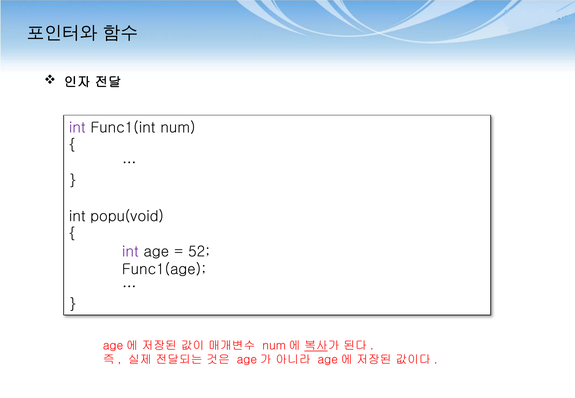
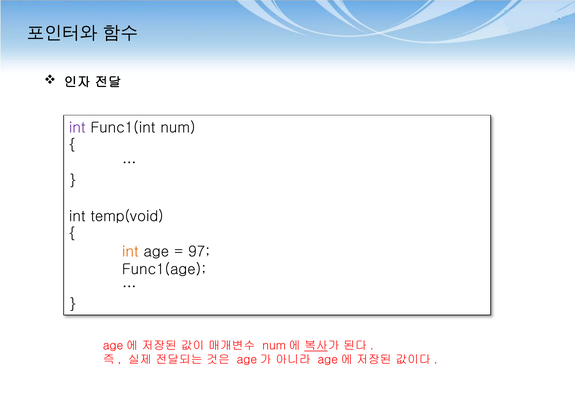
popu(void: popu(void -> temp(void
int at (130, 252) colour: purple -> orange
52: 52 -> 97
